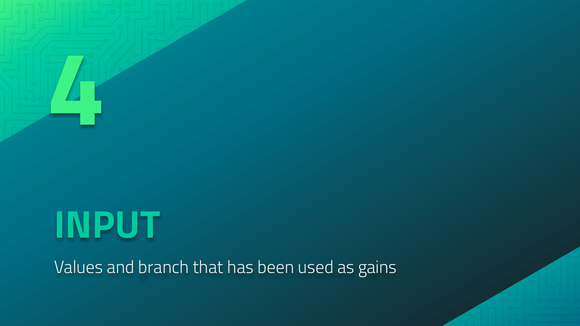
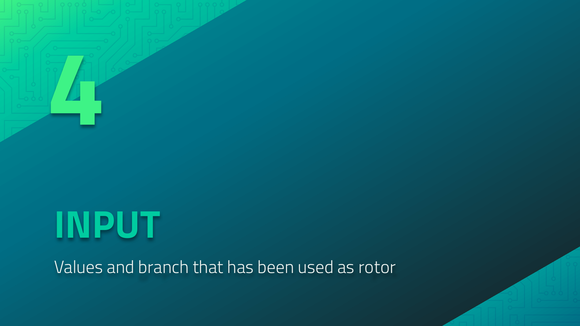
gains: gains -> rotor
